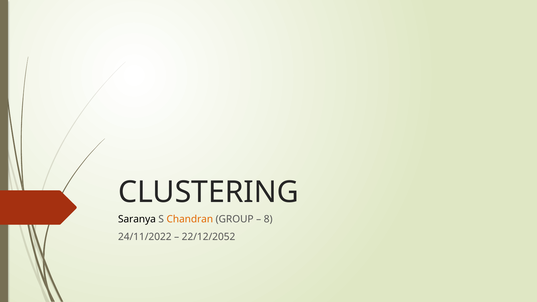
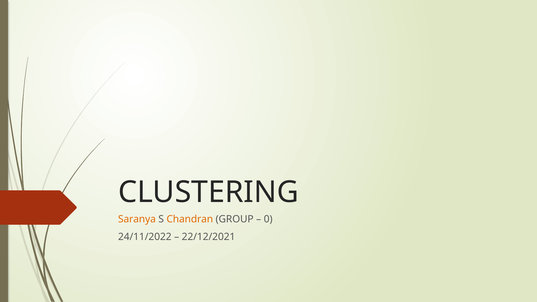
Saranya colour: black -> orange
8: 8 -> 0
22/12/2052: 22/12/2052 -> 22/12/2021
